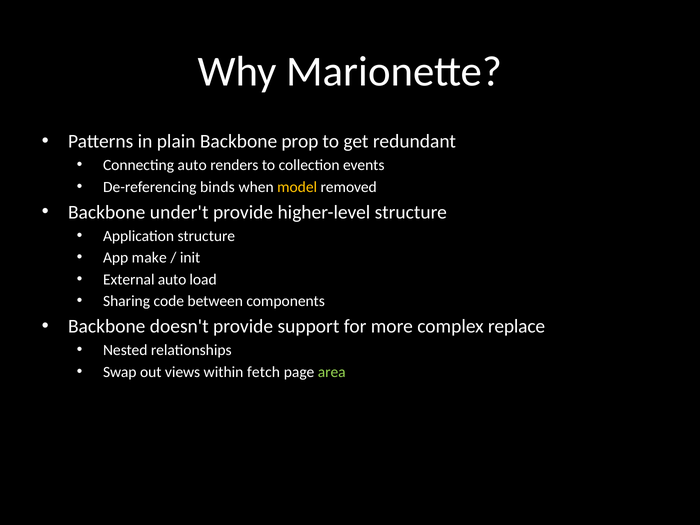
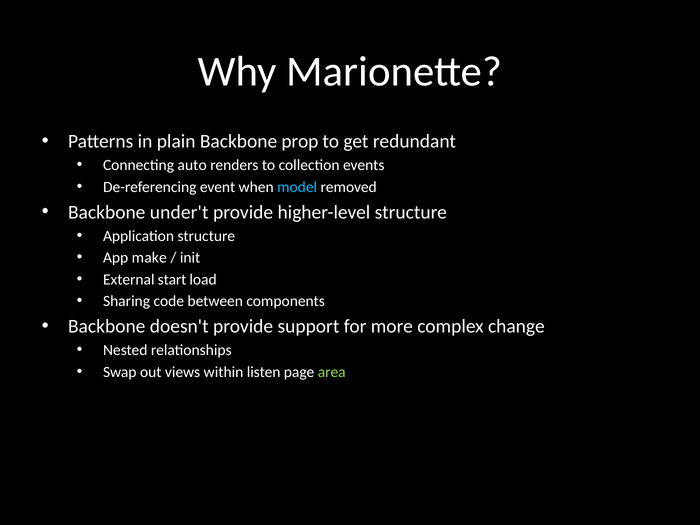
binds: binds -> event
model colour: yellow -> light blue
External auto: auto -> start
replace: replace -> change
fetch: fetch -> listen
